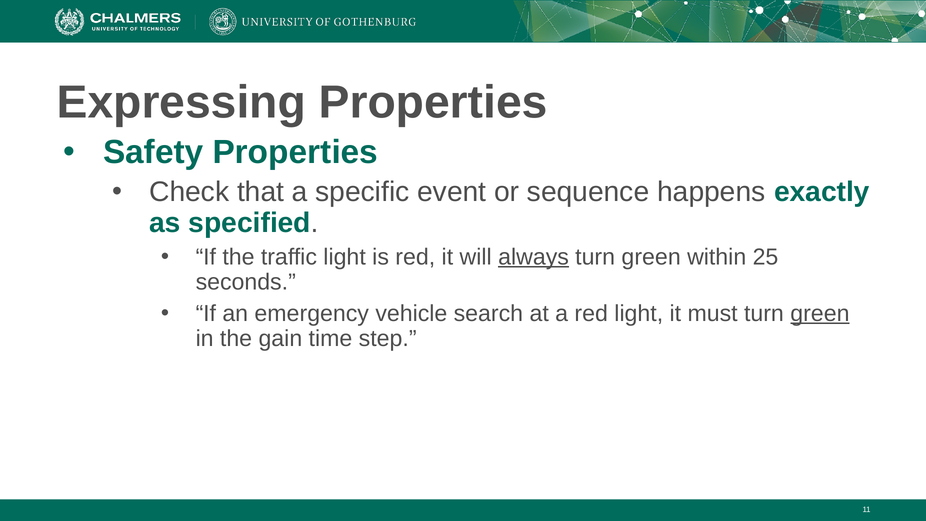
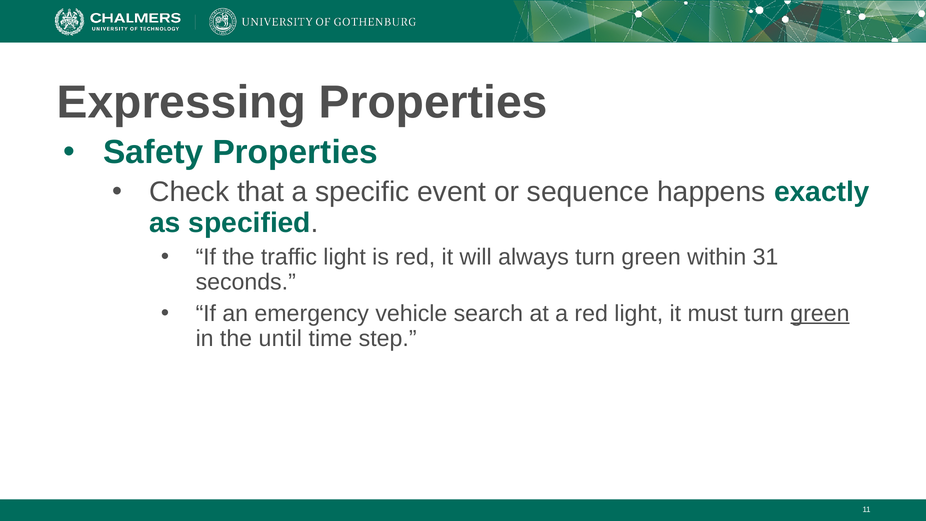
always underline: present -> none
25: 25 -> 31
gain: gain -> until
